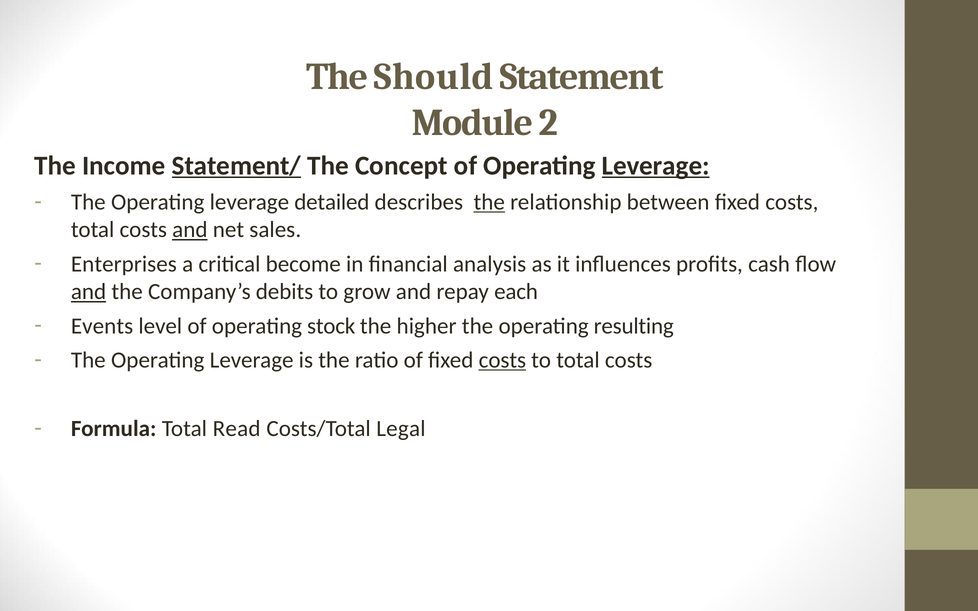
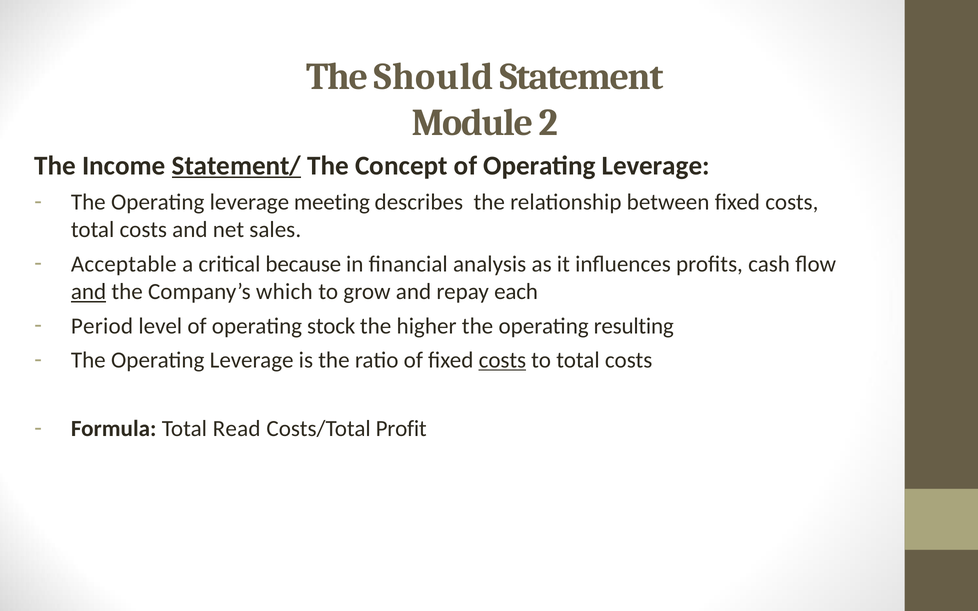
Leverage at (656, 166) underline: present -> none
detailed: detailed -> meeting
the at (489, 202) underline: present -> none
and at (190, 230) underline: present -> none
Enterprises: Enterprises -> Acceptable
become: become -> because
debits: debits -> which
Events: Events -> Period
Legal: Legal -> Profit
